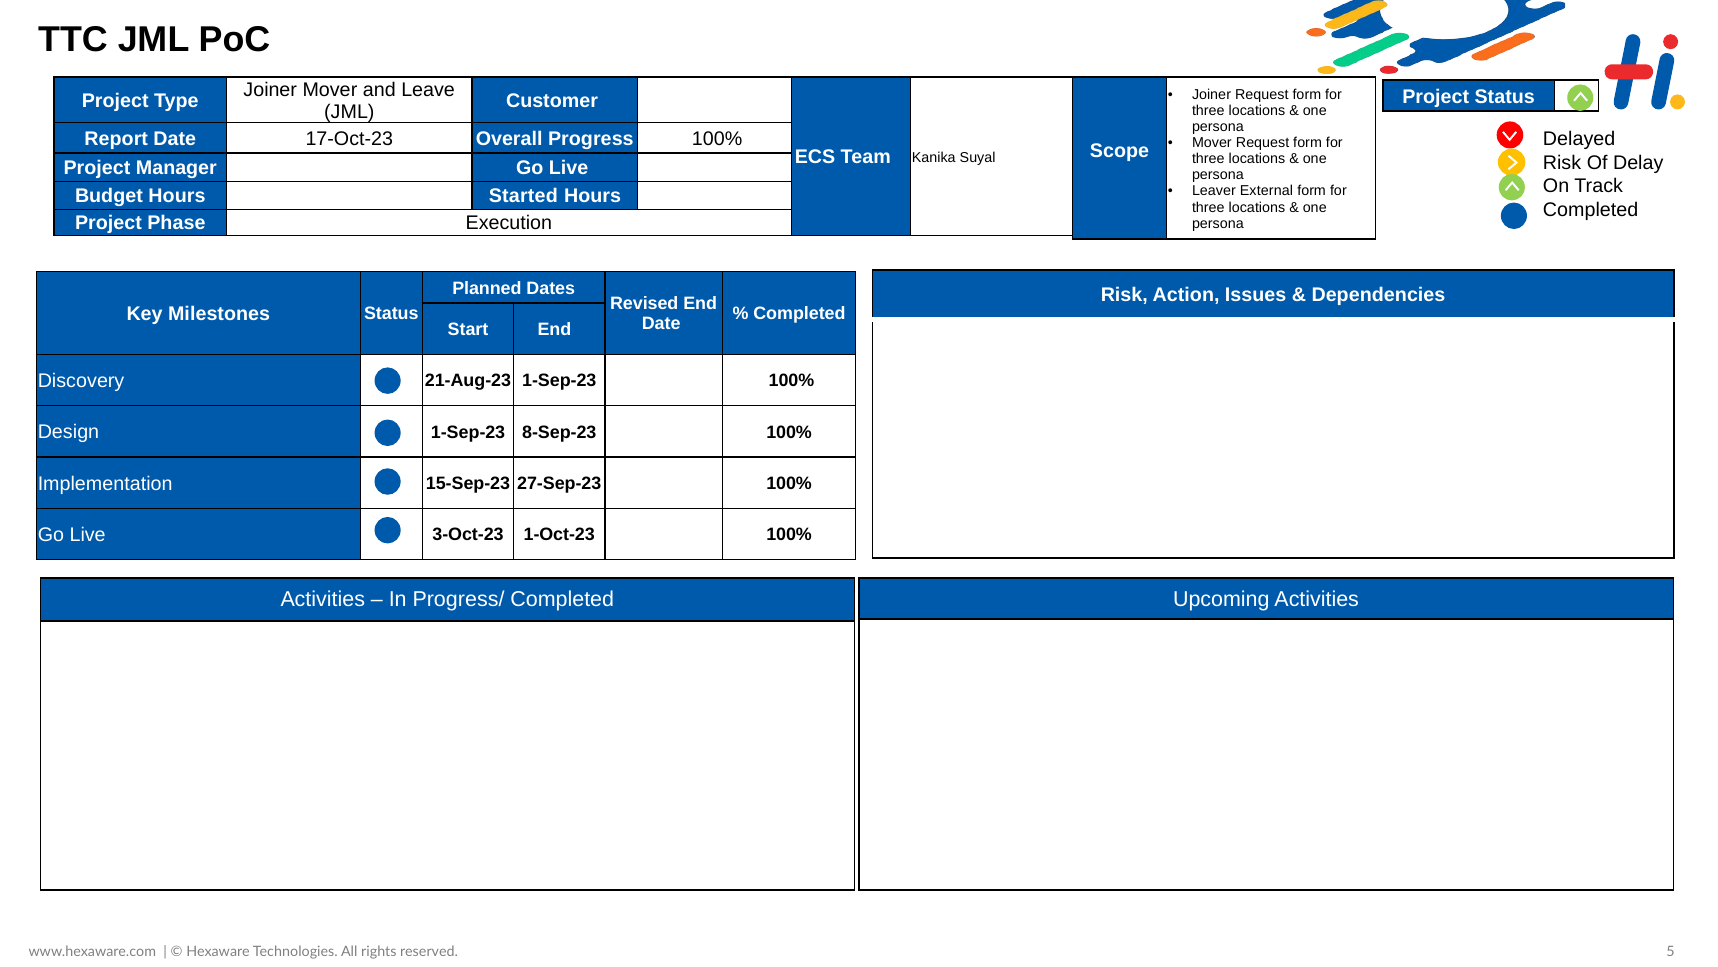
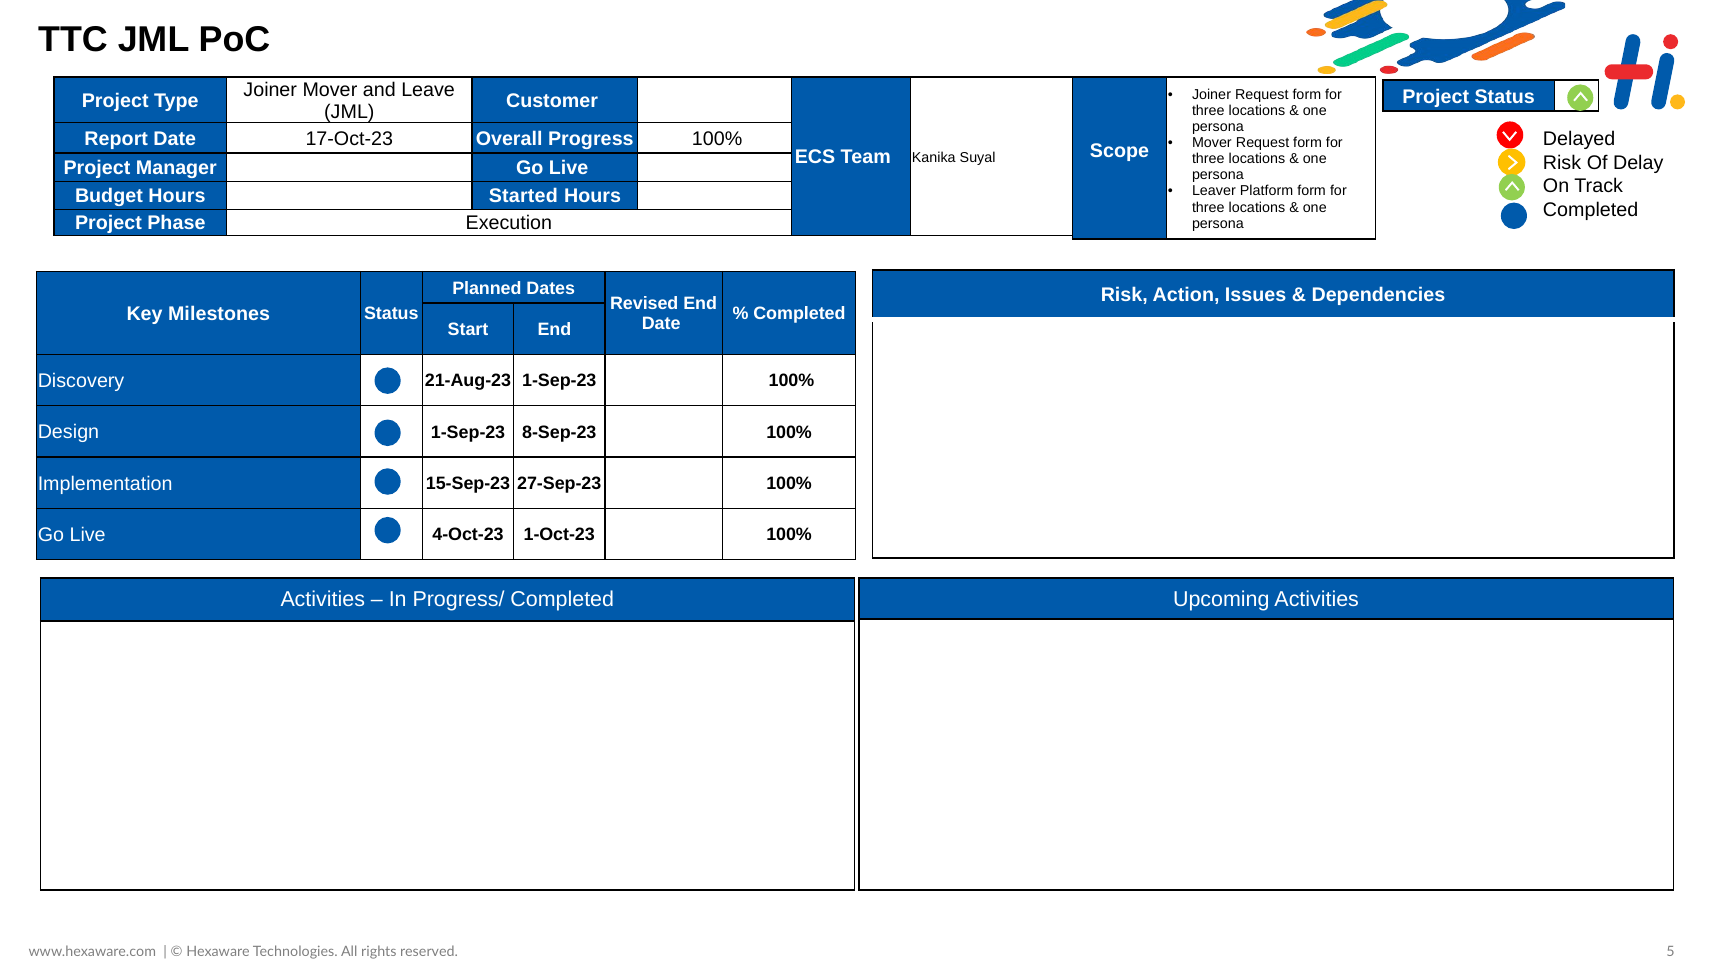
External: External -> Platform
3-Oct-23: 3-Oct-23 -> 4-Oct-23
